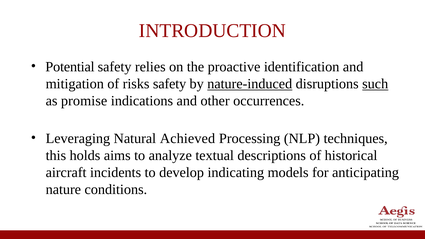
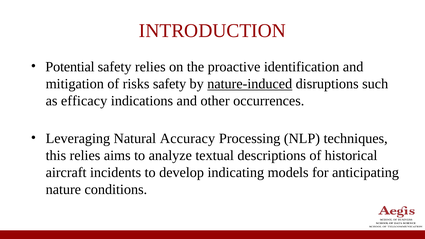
such underline: present -> none
promise: promise -> efficacy
Achieved: Achieved -> Accuracy
this holds: holds -> relies
